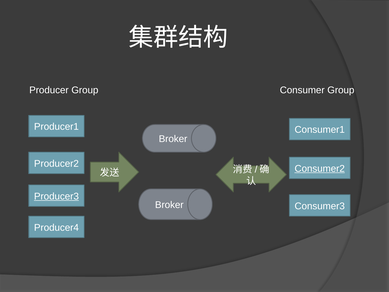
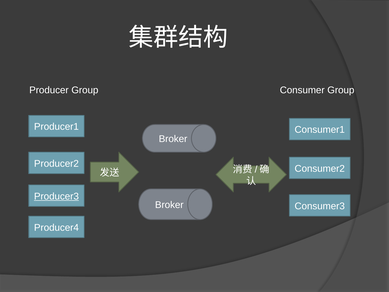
Consumer2 underline: present -> none
